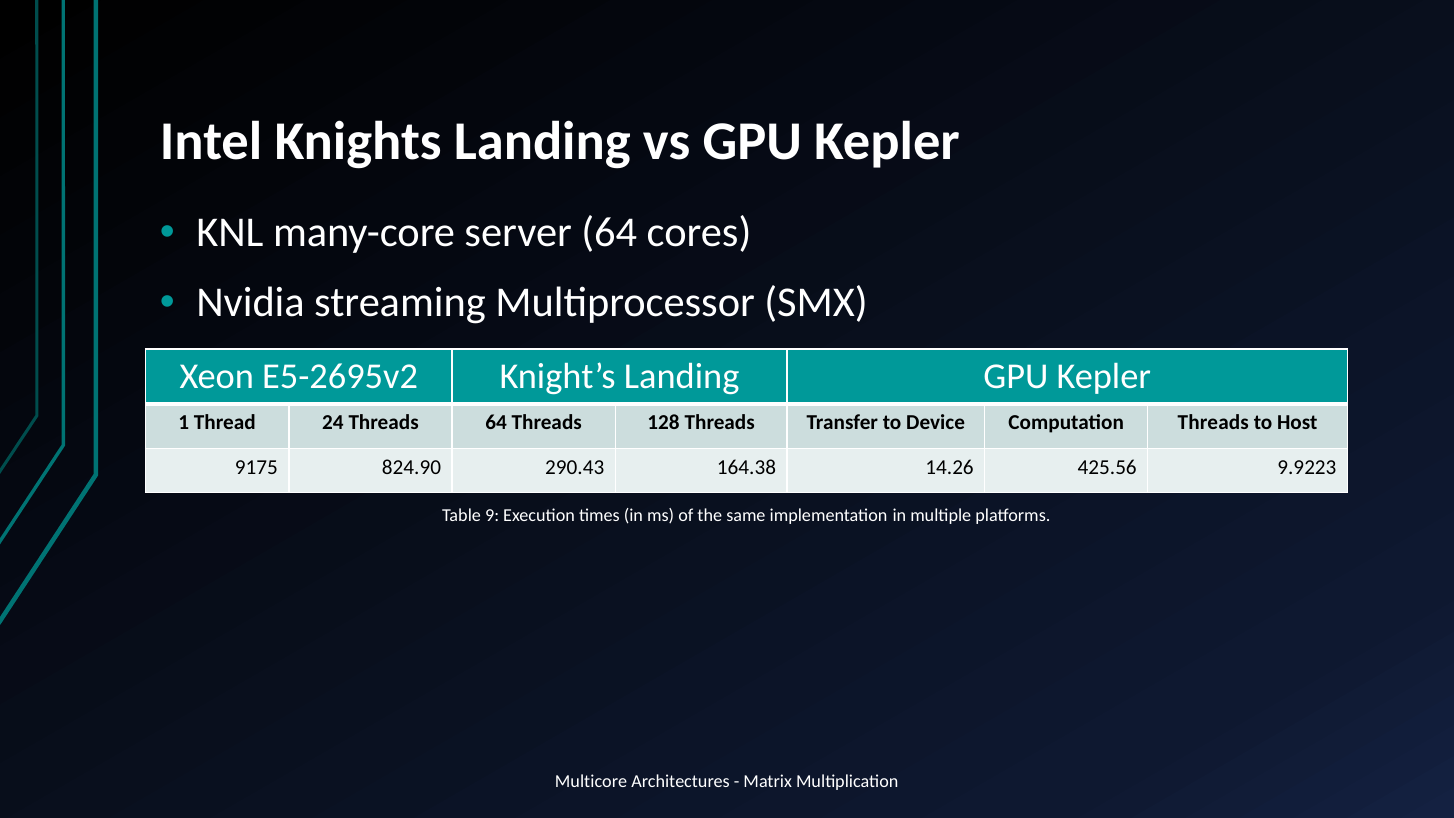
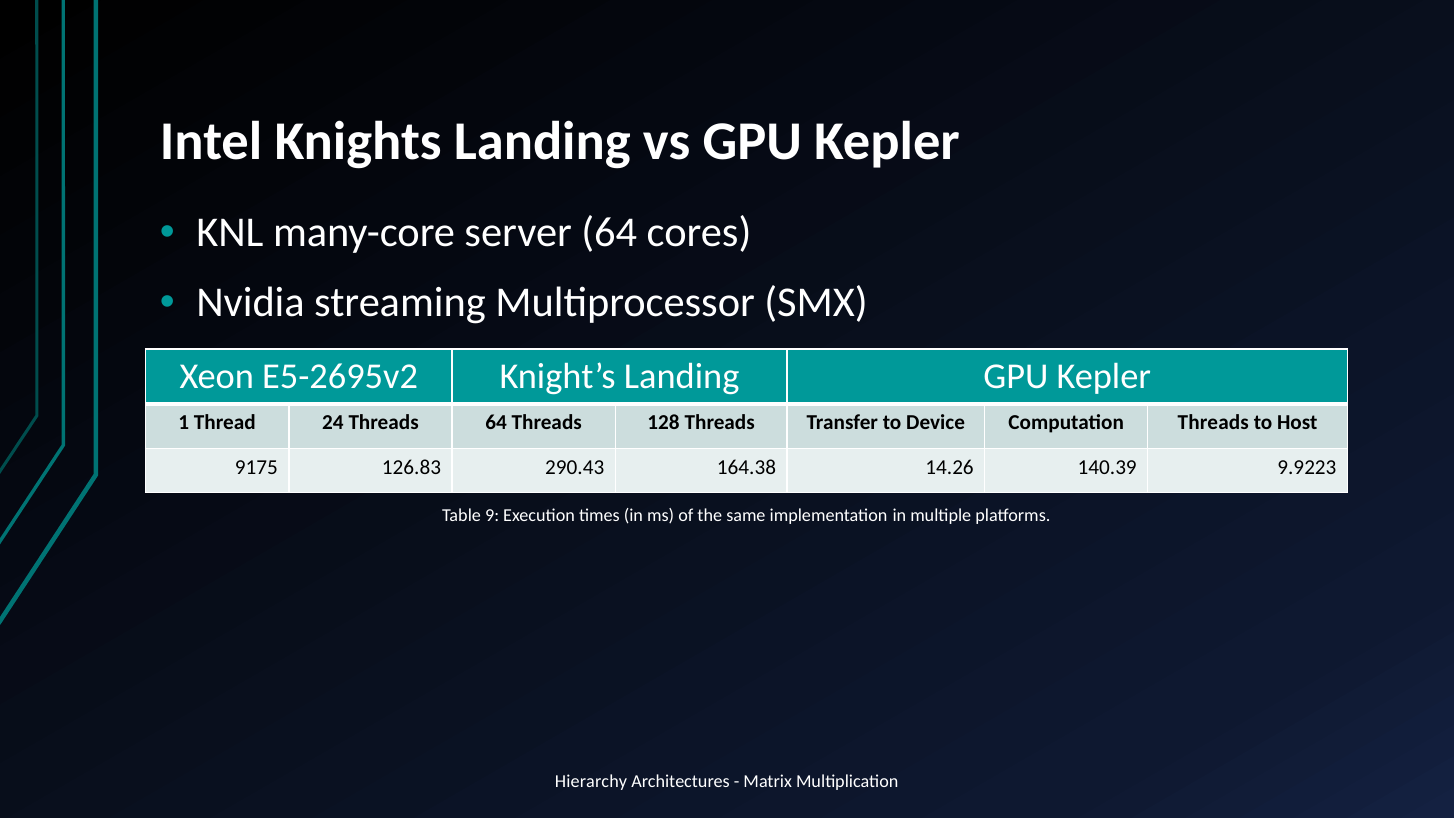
824.90: 824.90 -> 126.83
425.56: 425.56 -> 140.39
Multicore: Multicore -> Hierarchy
